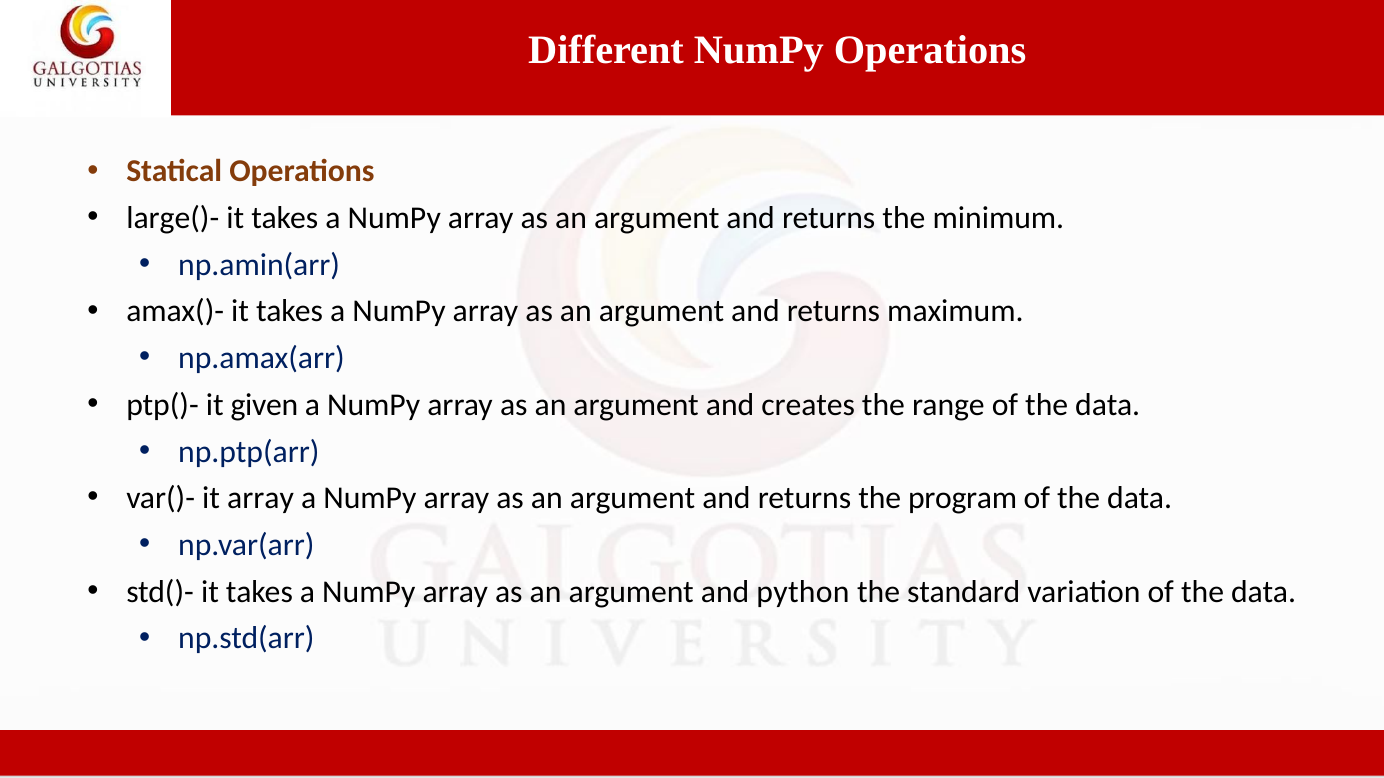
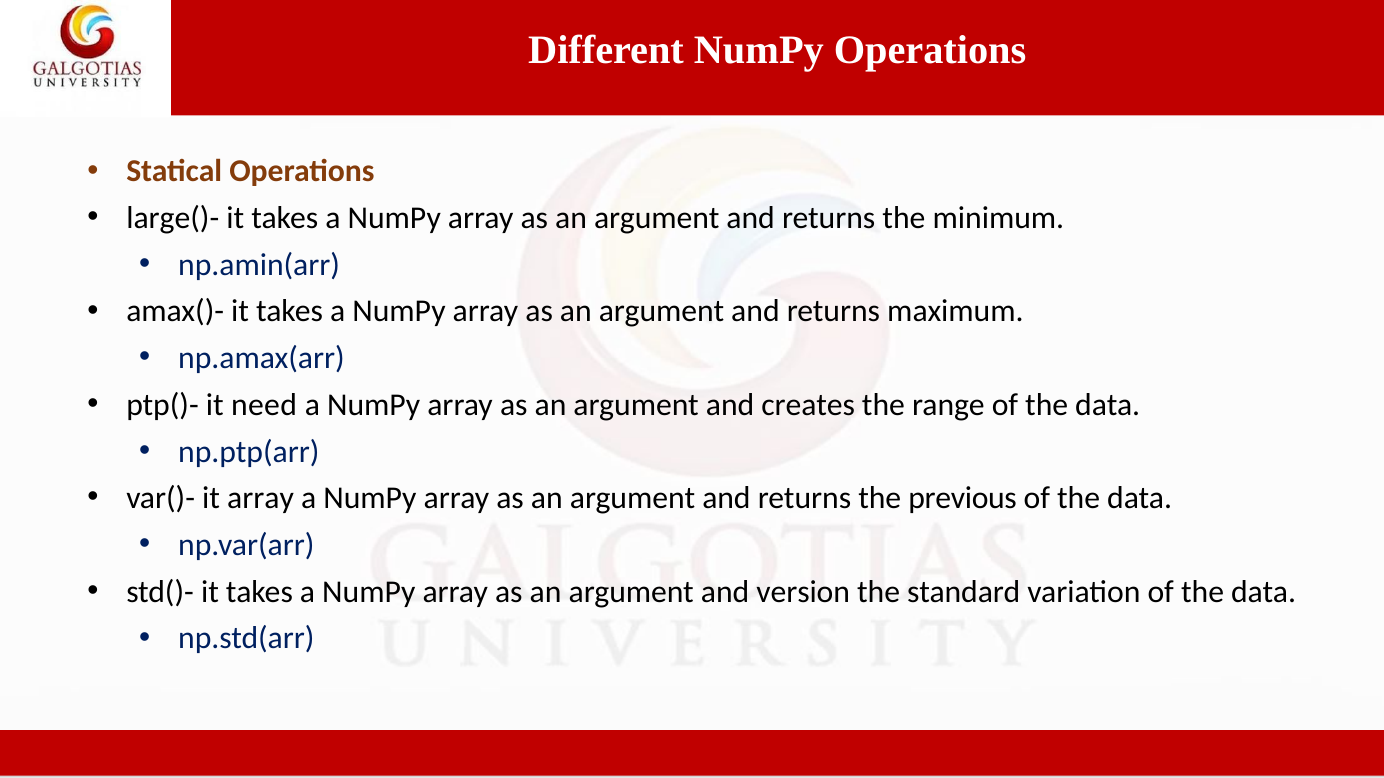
given: given -> need
program: program -> previous
python: python -> version
